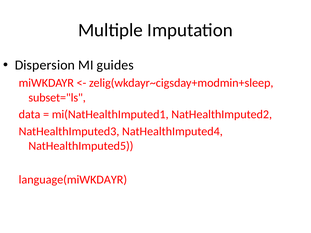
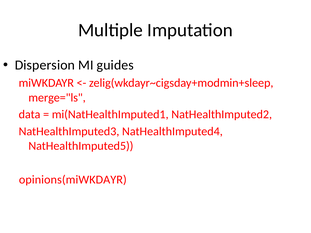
subset="ls: subset="ls -> merge="ls
language(miWKDAYR: language(miWKDAYR -> opinions(miWKDAYR
